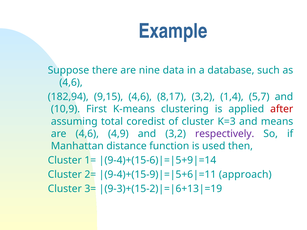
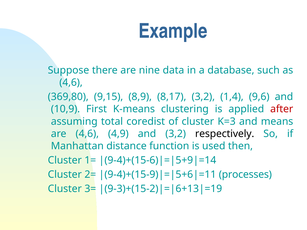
182,94: 182,94 -> 369,80
9,15 4,6: 4,6 -> 8,9
5,7: 5,7 -> 9,6
respectively colour: purple -> black
approach: approach -> processes
